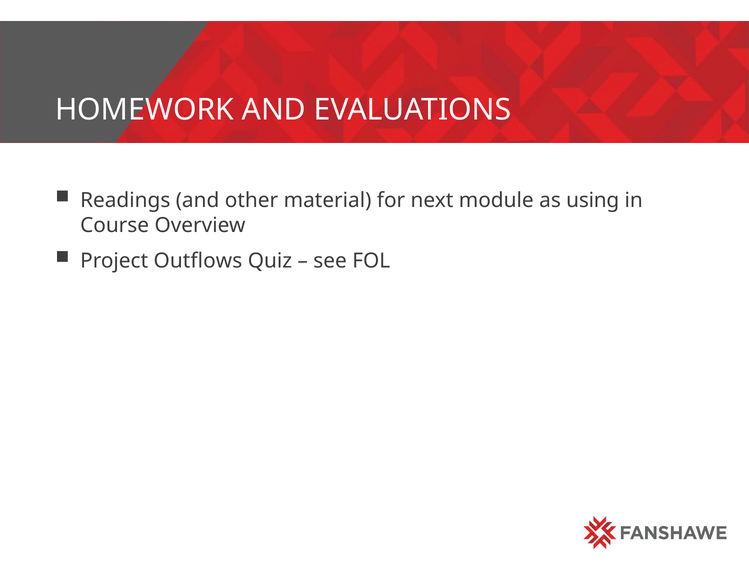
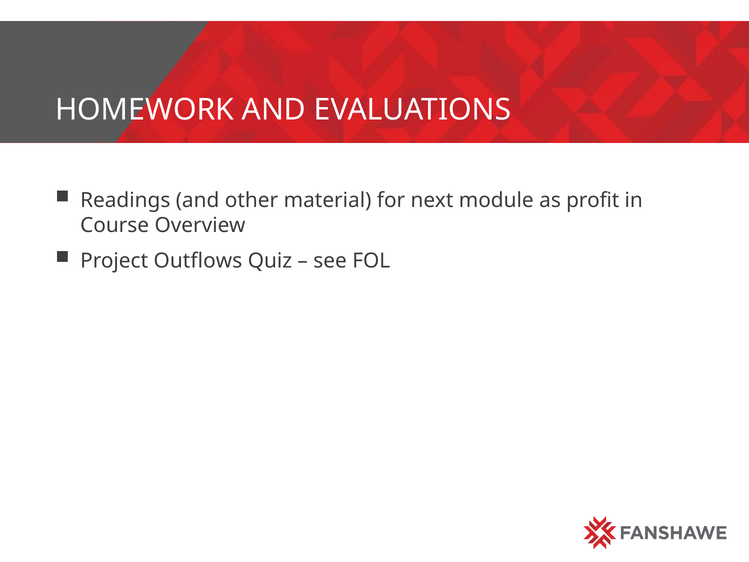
using: using -> profit
